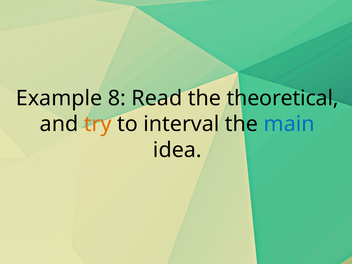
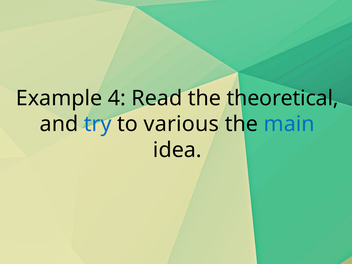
8: 8 -> 4
try colour: orange -> blue
interval: interval -> various
